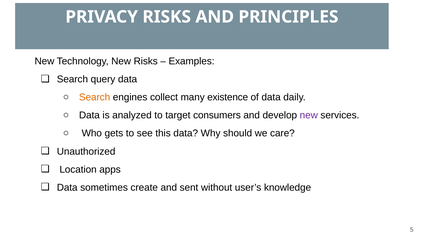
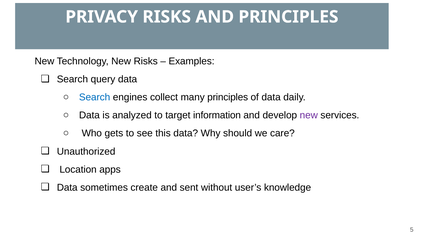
Search at (95, 97) colour: orange -> blue
many existence: existence -> principles
consumers: consumers -> information
